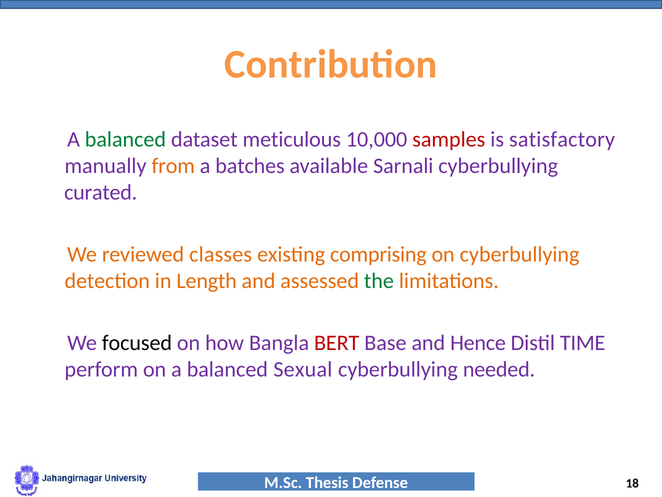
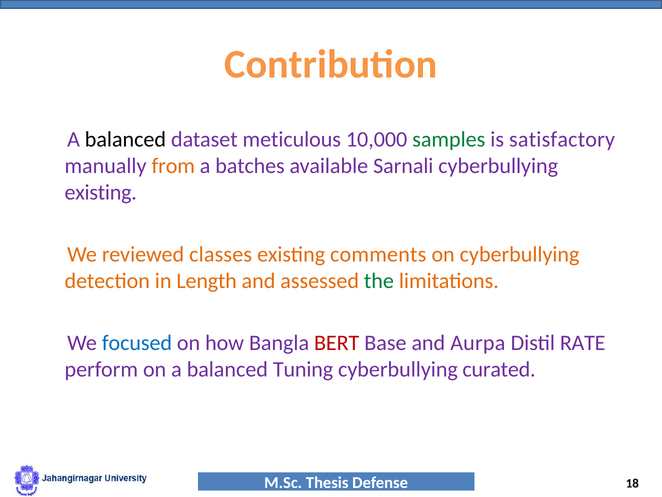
balanced at (125, 139) colour: green -> black
samples colour: red -> green
curated at (101, 192): curated -> existing
comprising: comprising -> comments
focused colour: black -> blue
Hence: Hence -> Aurpa
TIME: TIME -> RATE
Sexual: Sexual -> Tuning
needed: needed -> curated
